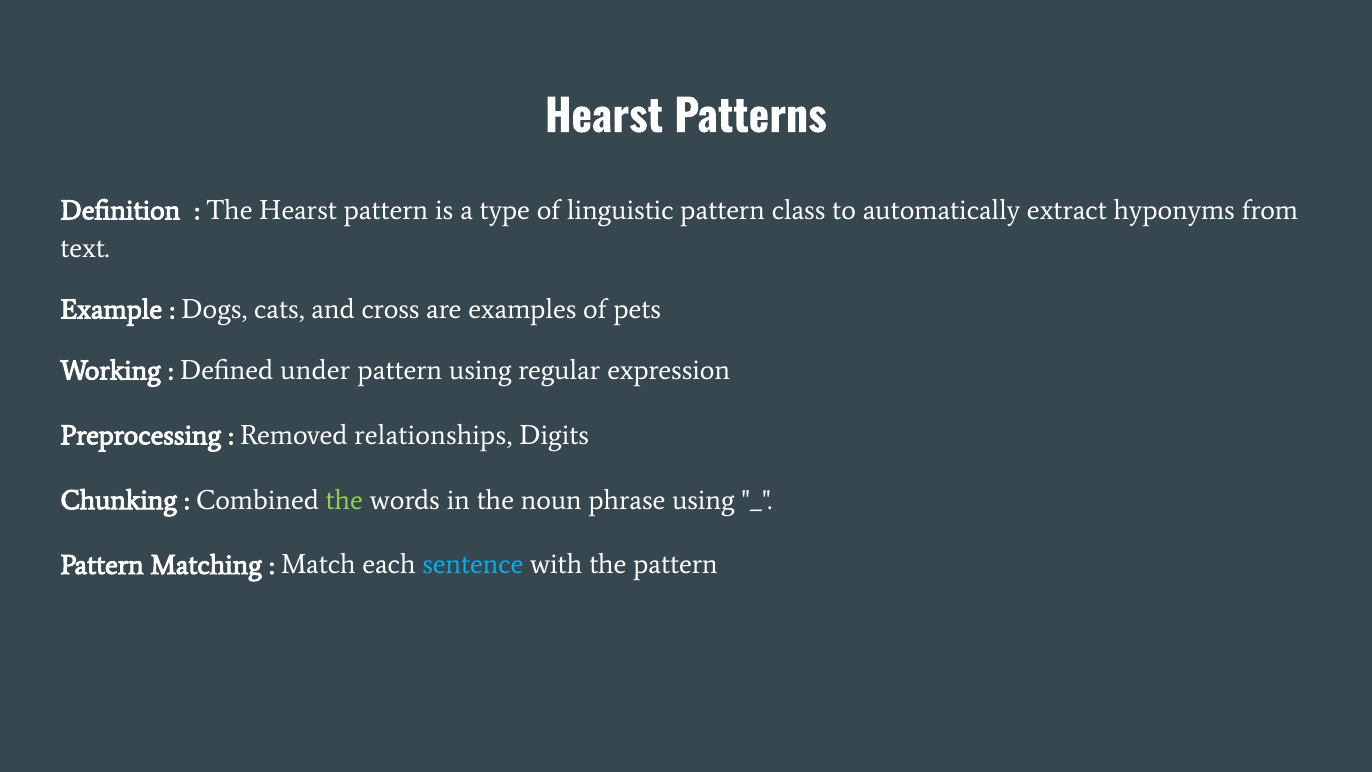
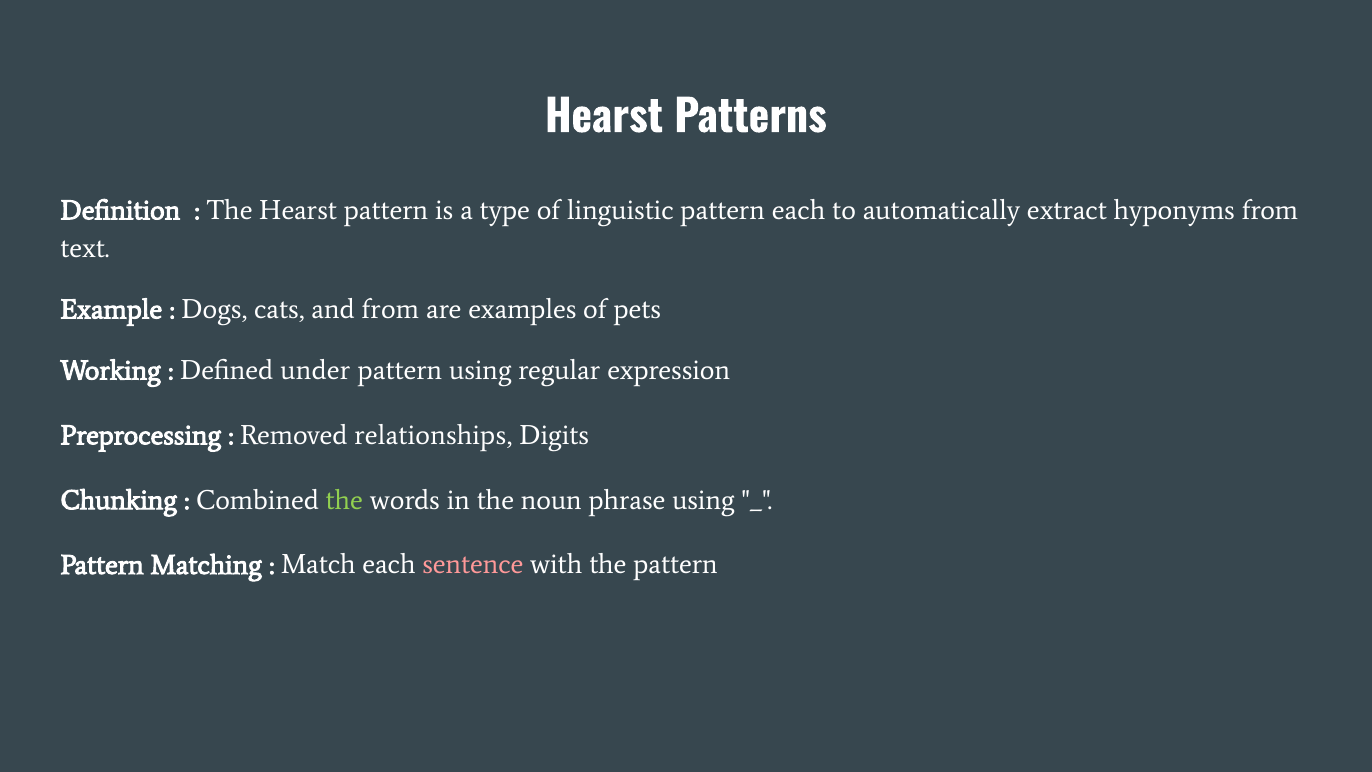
pattern class: class -> each
and cross: cross -> from
sentence colour: light blue -> pink
